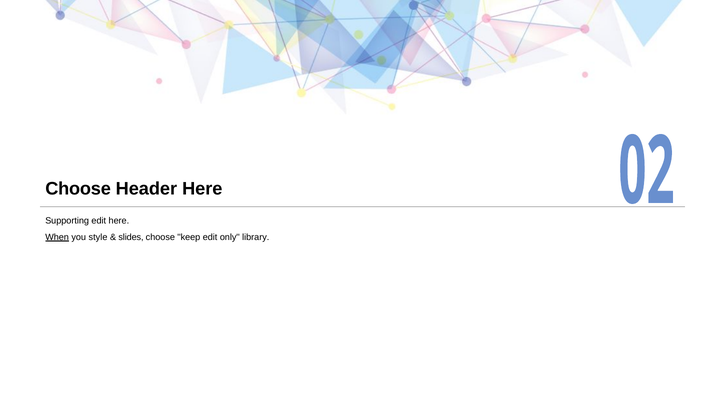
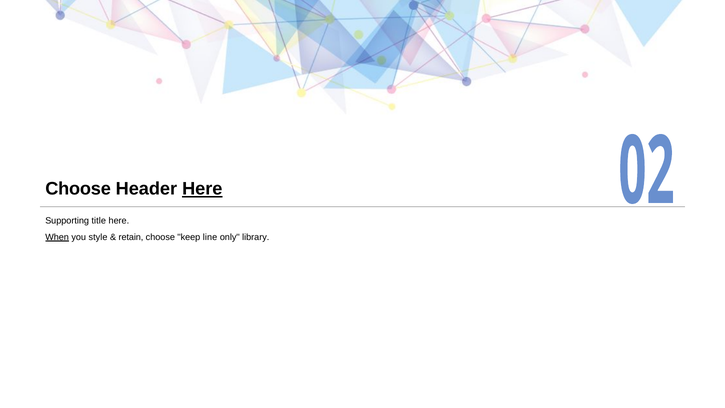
Here at (202, 189) underline: none -> present
Supporting edit: edit -> title
slides: slides -> retain
keep edit: edit -> line
